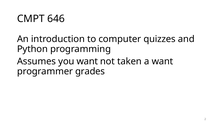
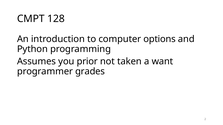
646: 646 -> 128
quizzes: quizzes -> options
you want: want -> prior
